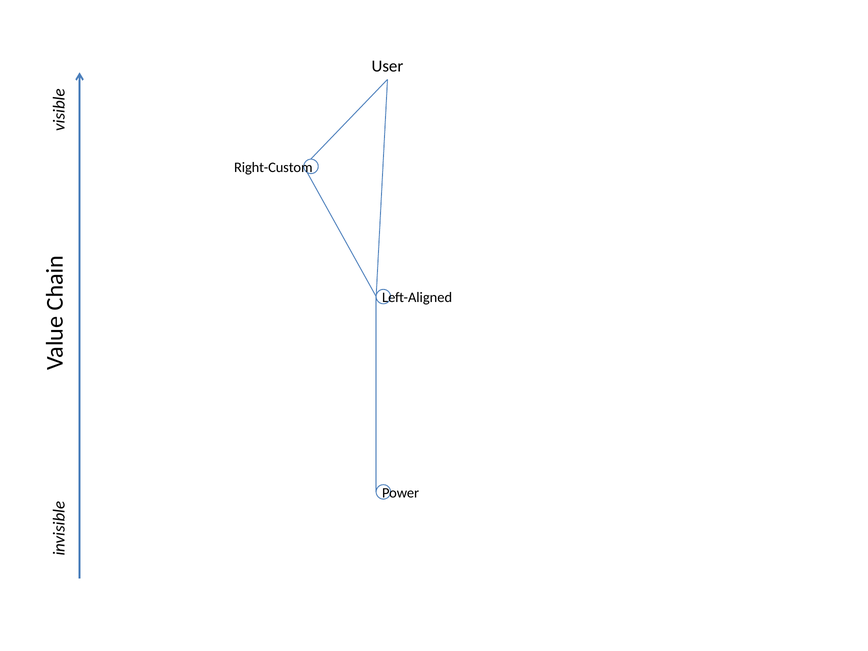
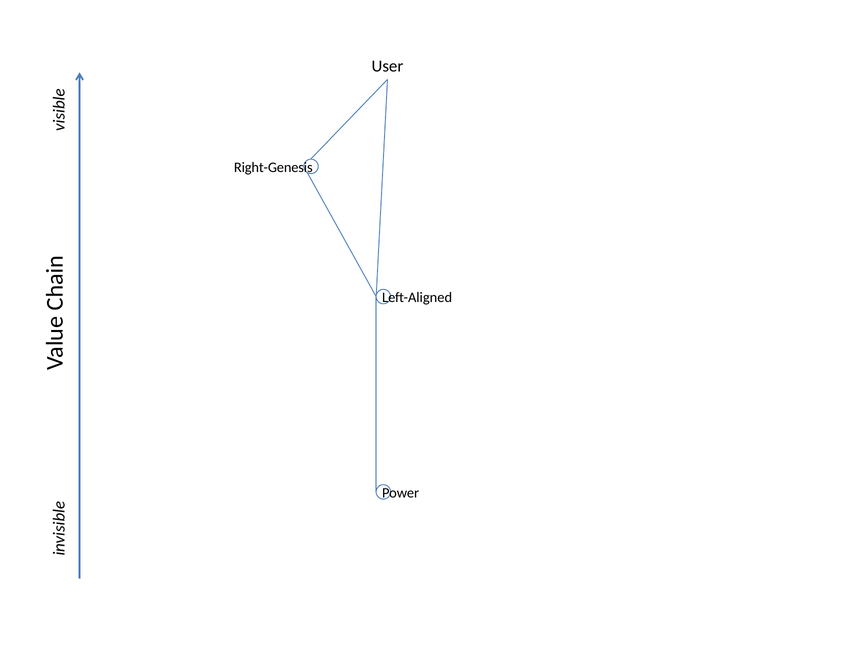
Right-Custom: Right-Custom -> Right-Genesis
